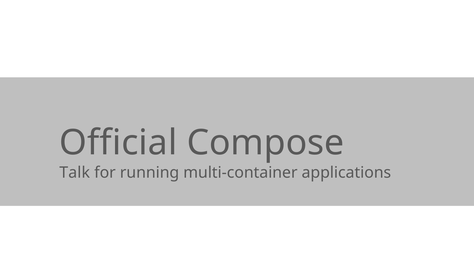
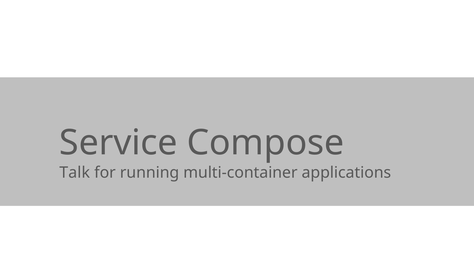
Official: Official -> Service
